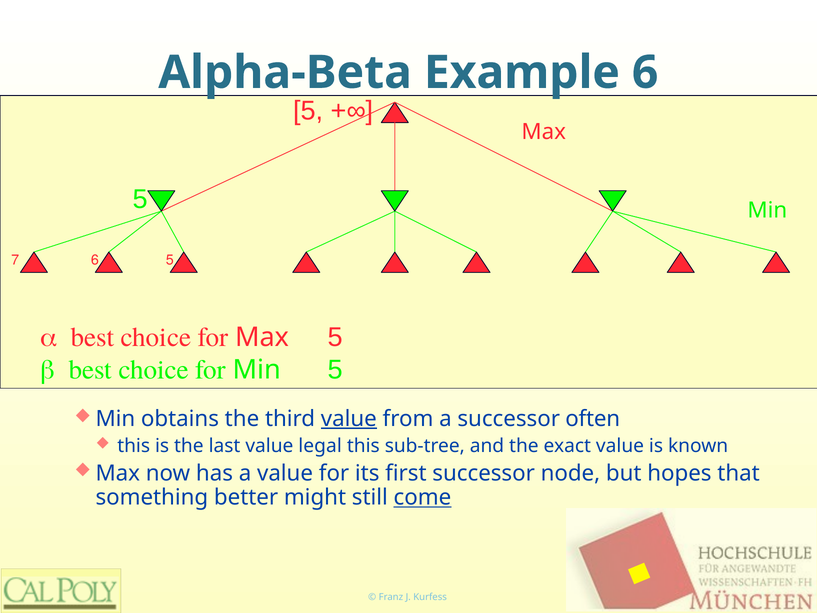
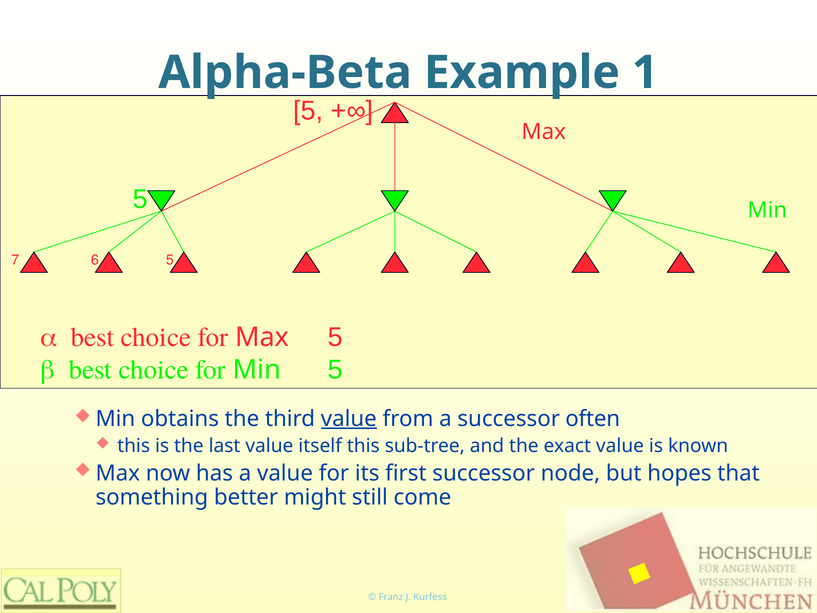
Example 6: 6 -> 1
legal: legal -> itself
come underline: present -> none
